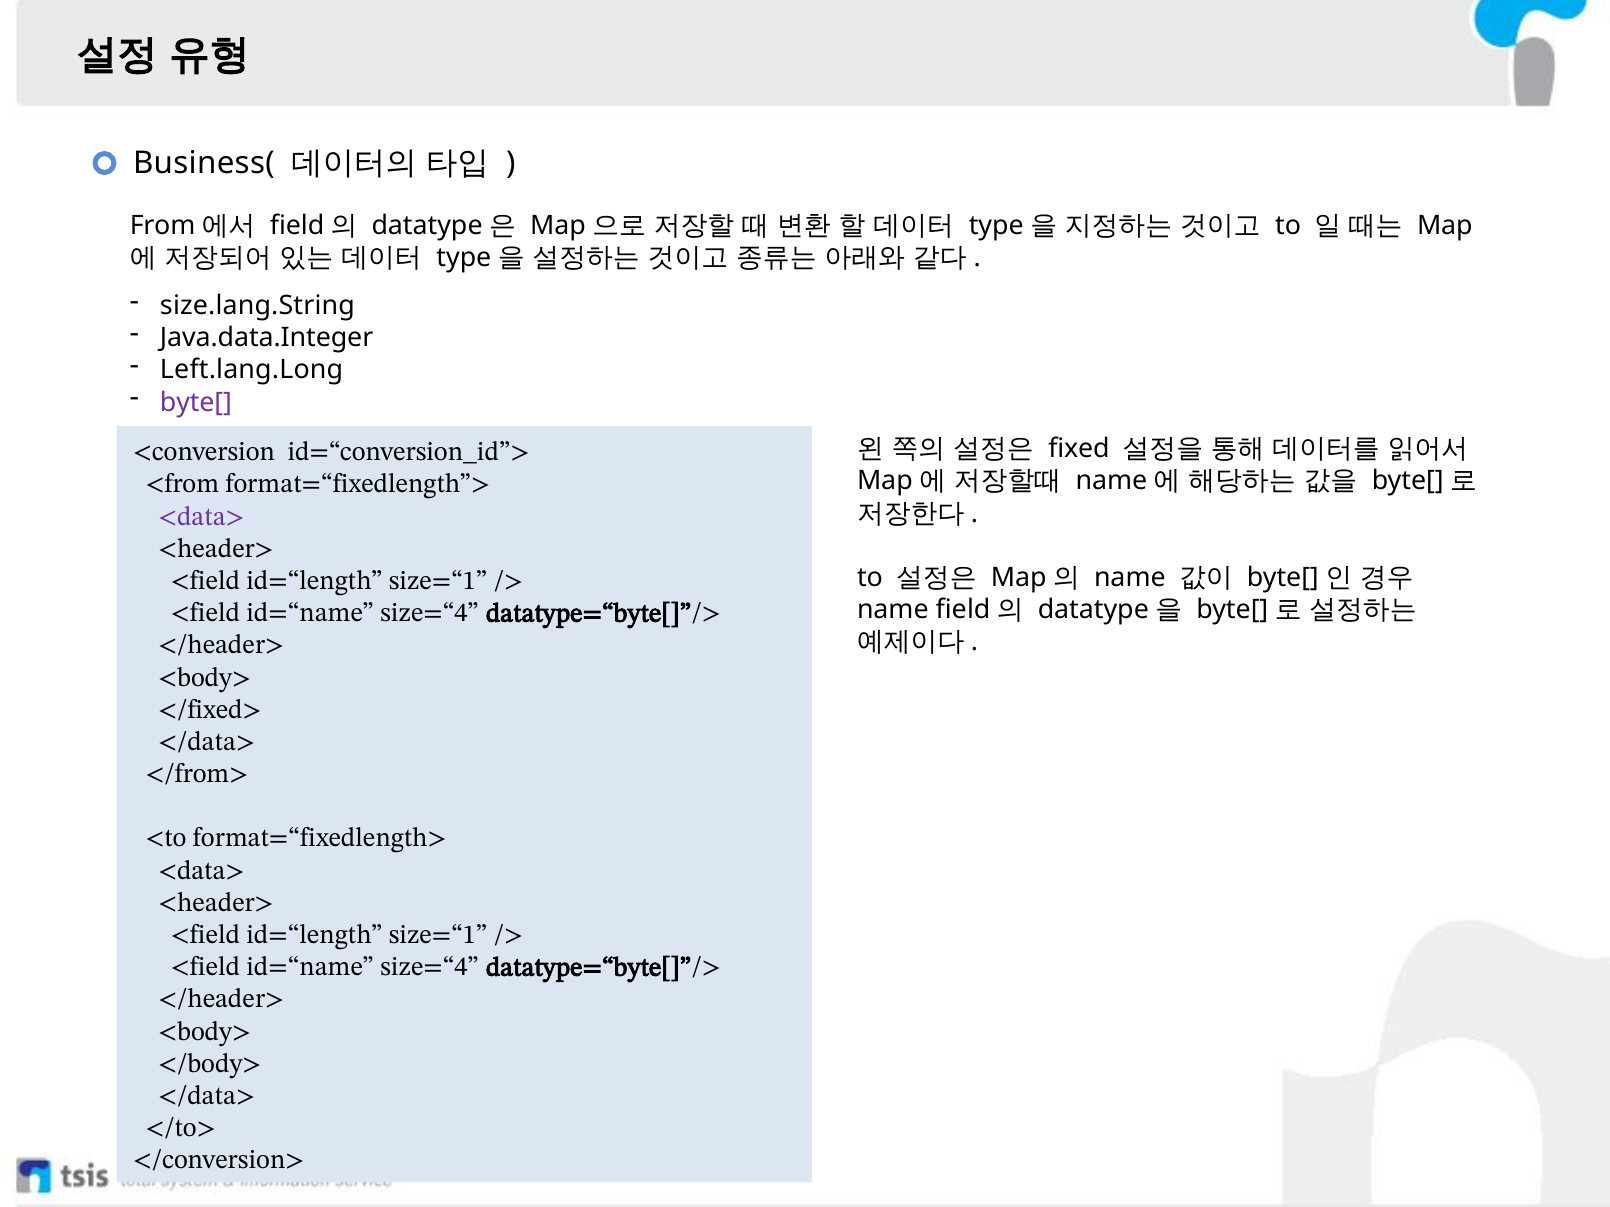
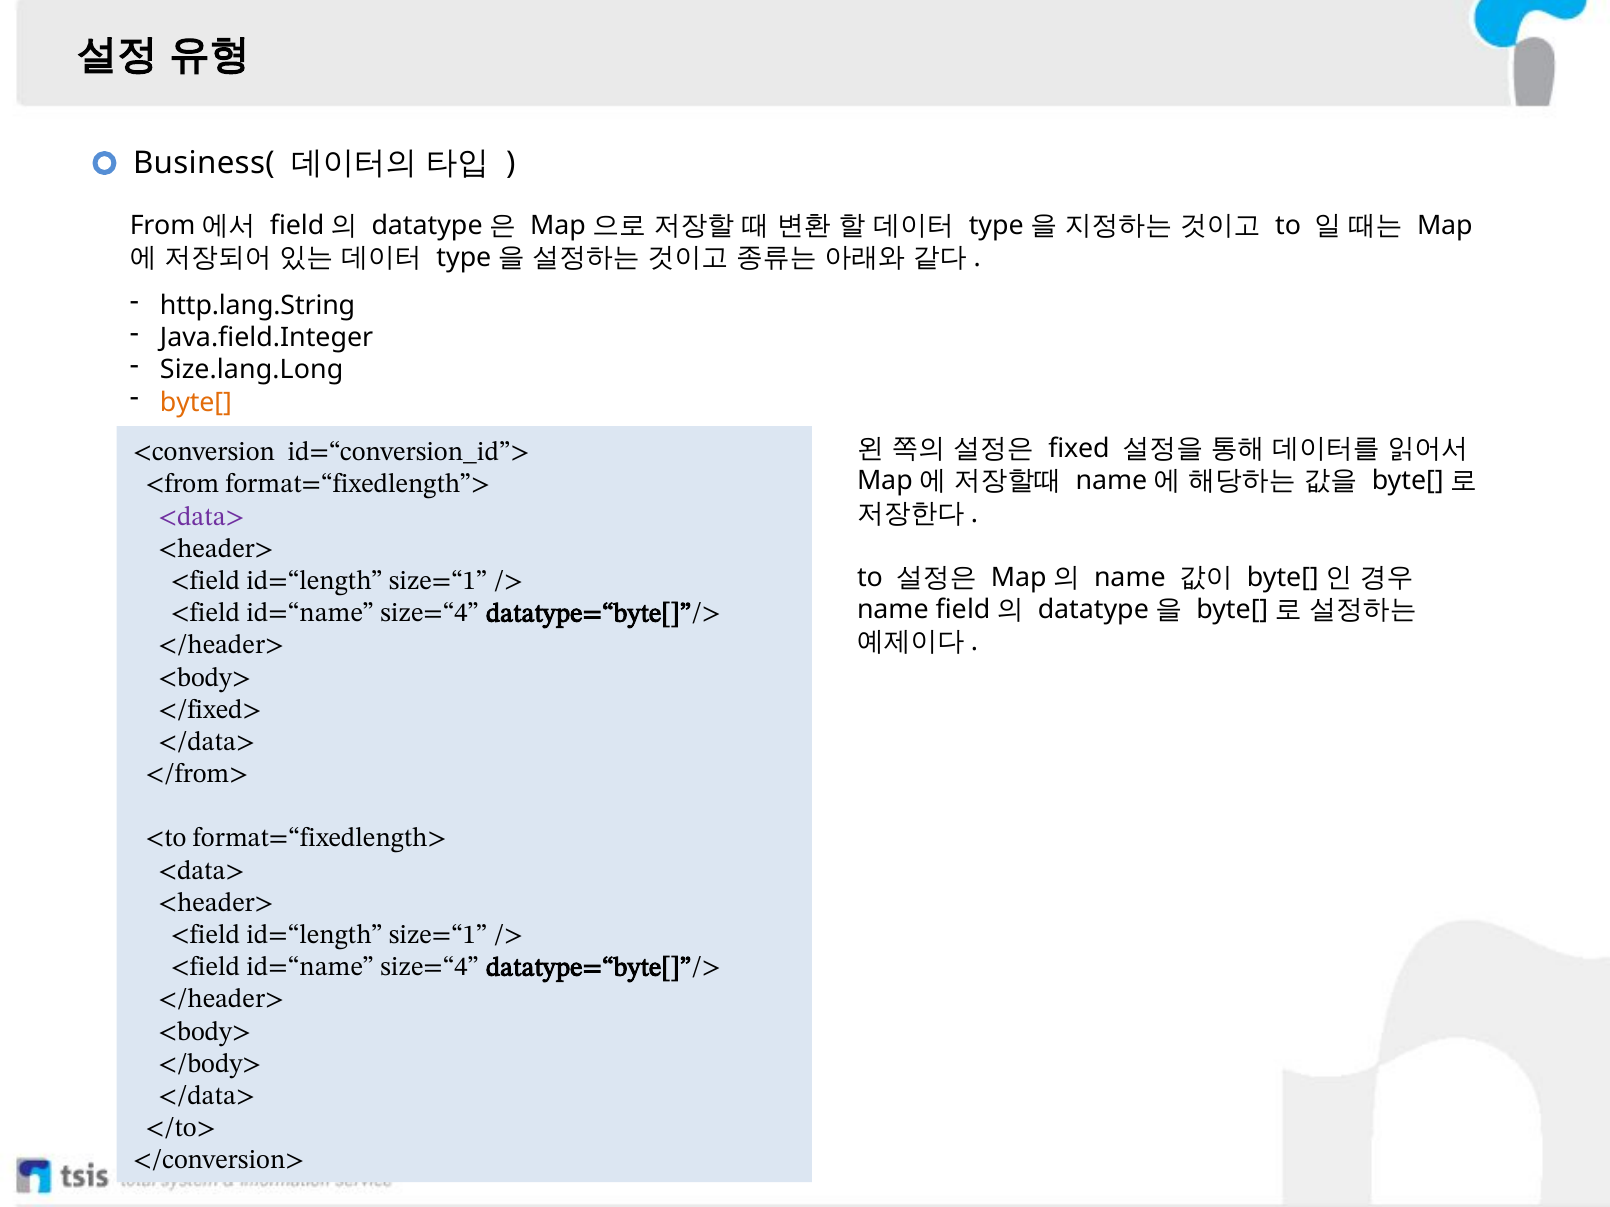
size.lang.String: size.lang.String -> http.lang.String
Java.data.Integer: Java.data.Integer -> Java.field.Integer
Left.lang.Long: Left.lang.Long -> Size.lang.Long
byte[ colour: purple -> orange
